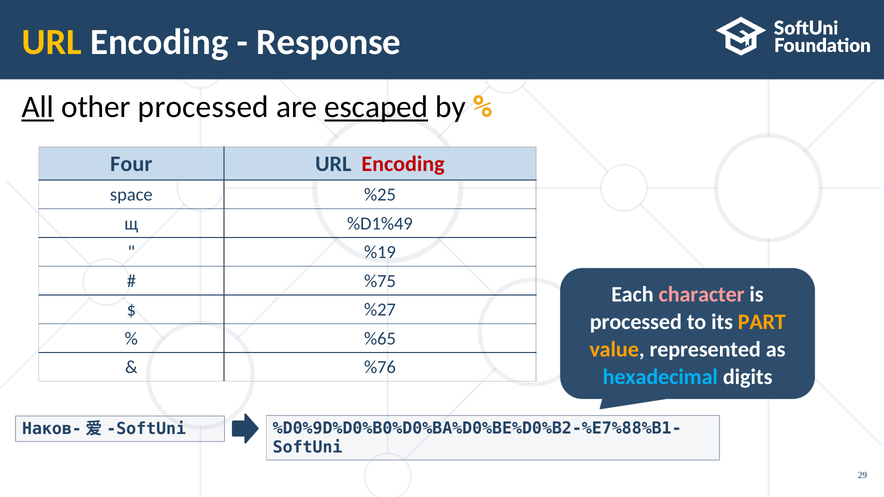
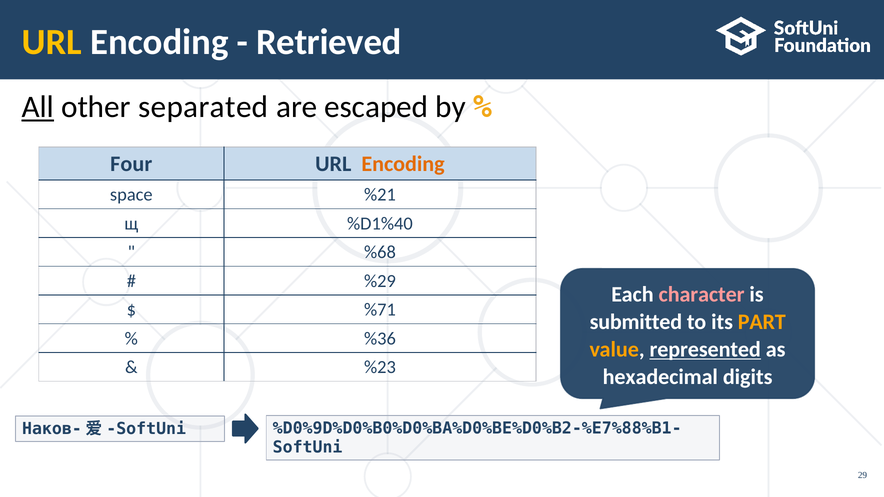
Response: Response -> Retrieved
other processed: processed -> separated
escaped underline: present -> none
Encoding at (403, 164) colour: red -> orange
%25: %25 -> %21
%D1%49: %D1%49 -> %D1%40
%19: %19 -> %68
%75: %75 -> %29
%27: %27 -> %71
processed at (636, 322): processed -> submitted
%65: %65 -> %36
represented underline: none -> present
%76: %76 -> %23
hexadecimal colour: light blue -> white
